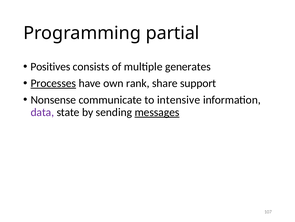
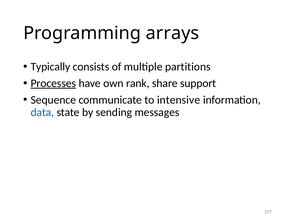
partial: partial -> arrays
Positives: Positives -> Typically
generates: generates -> partitions
Nonsense: Nonsense -> Sequence
data colour: purple -> blue
messages underline: present -> none
